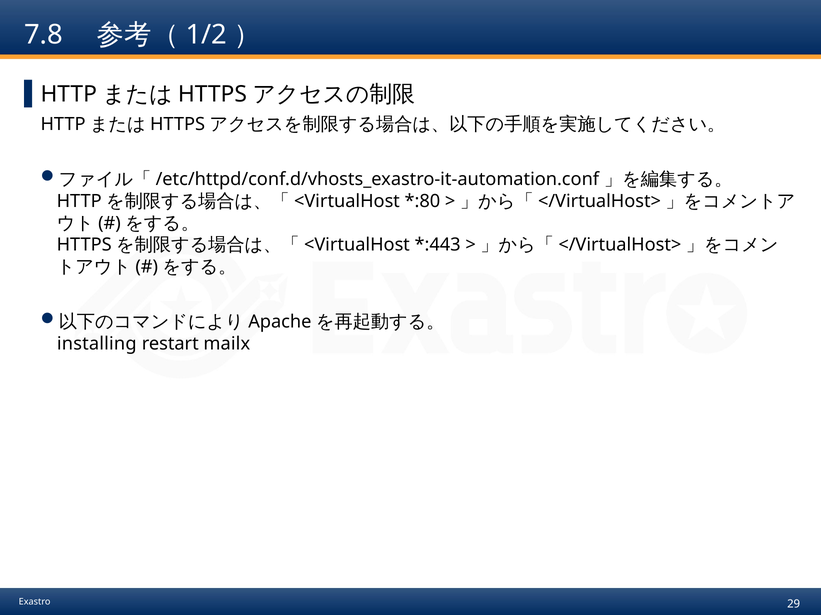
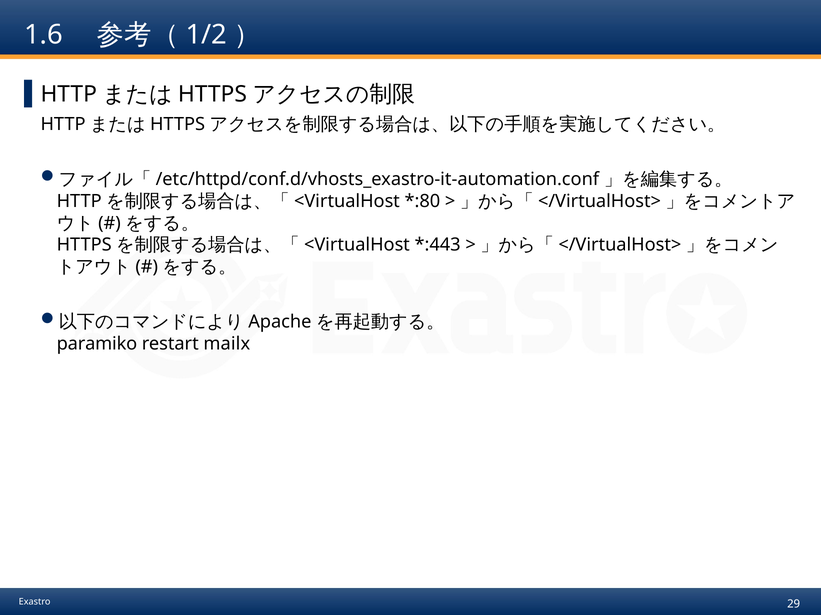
7.8: 7.8 -> 1.6
installing: installing -> paramiko
